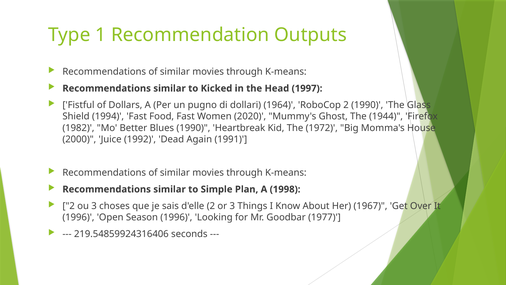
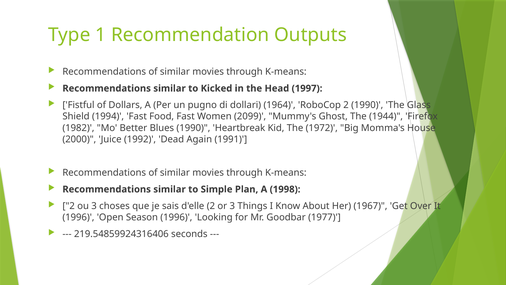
2020: 2020 -> 2099
